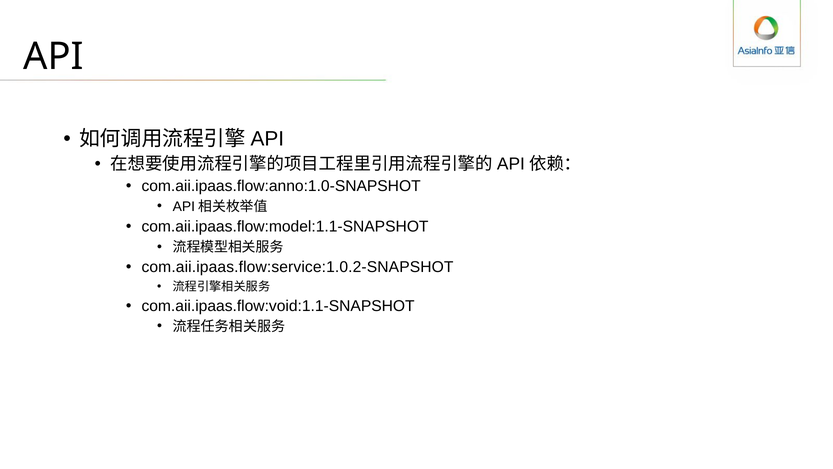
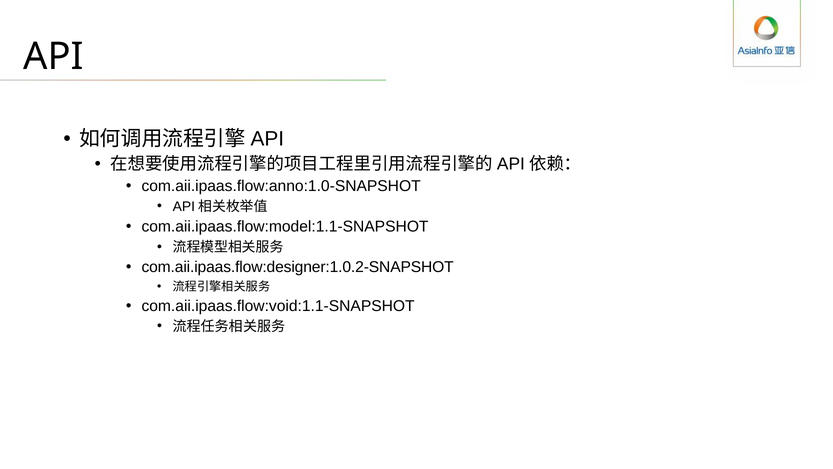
com.aii.ipaas.flow:service:1.0.2-SNAPSHOT: com.aii.ipaas.flow:service:1.0.2-SNAPSHOT -> com.aii.ipaas.flow:designer:1.0.2-SNAPSHOT
